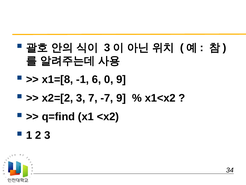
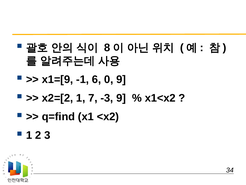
3 at (107, 48): 3 -> 8
x1=[8: x1=[8 -> x1=[9
x2=[2 3: 3 -> 1
-7: -7 -> -3
